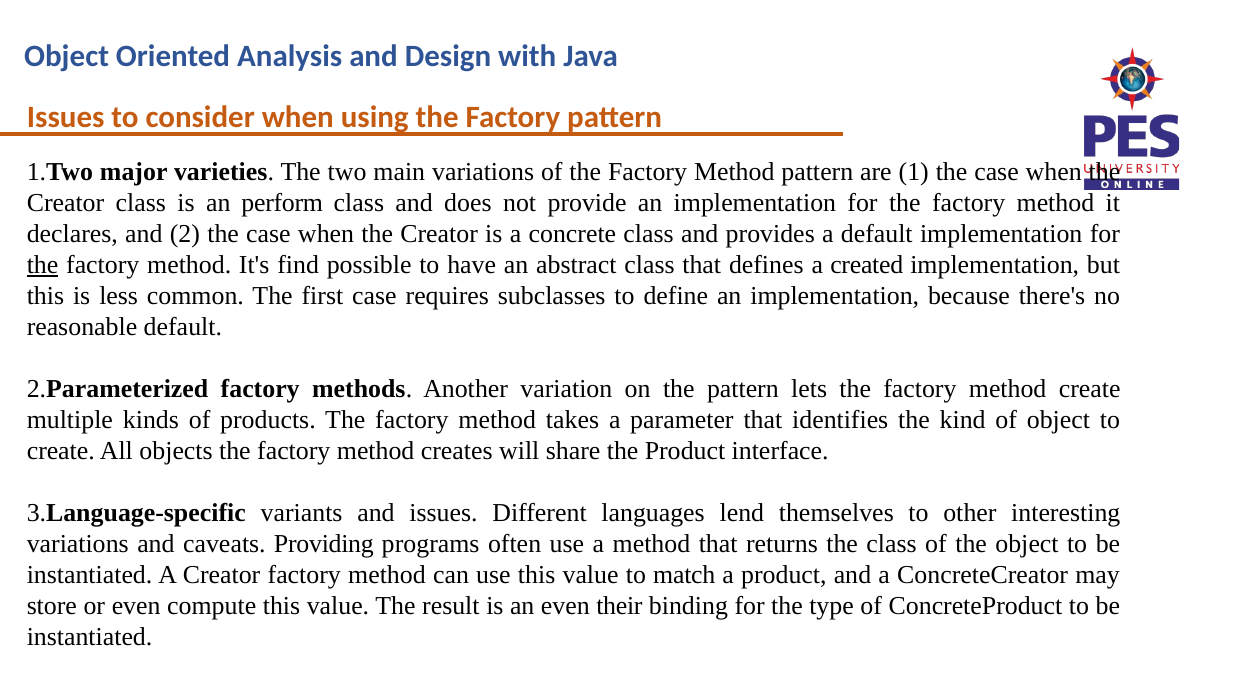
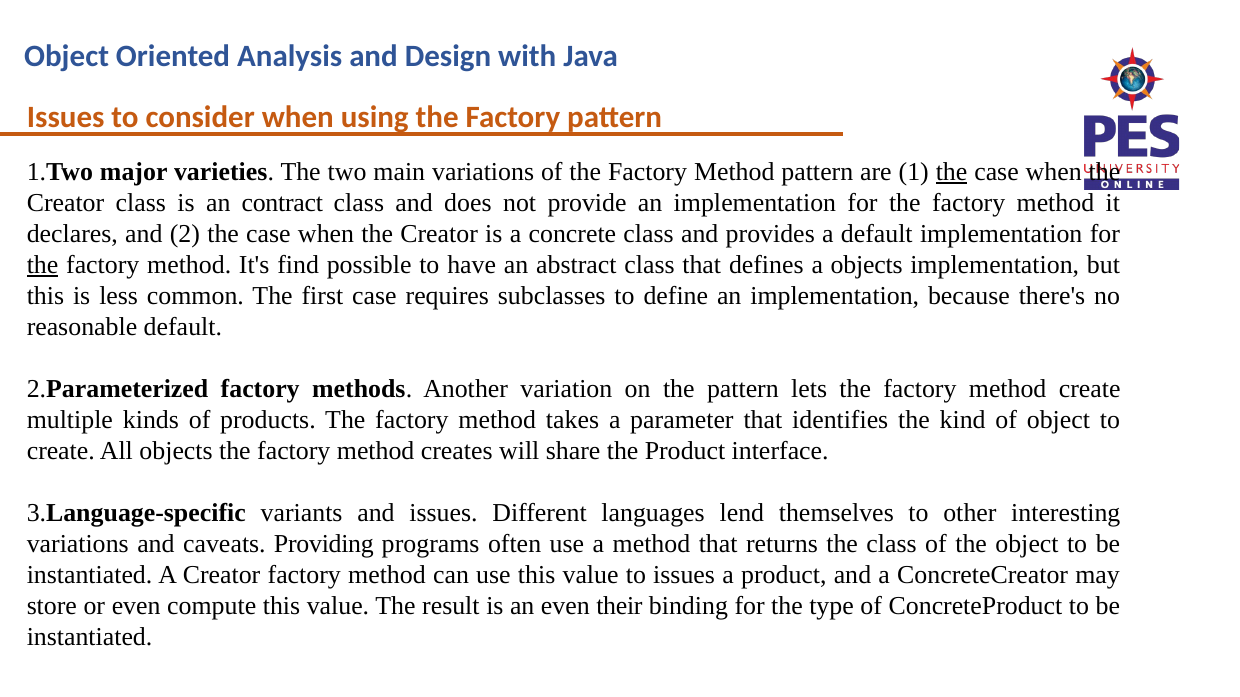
the at (952, 172) underline: none -> present
perform: perform -> contract
a created: created -> objects
to match: match -> issues
